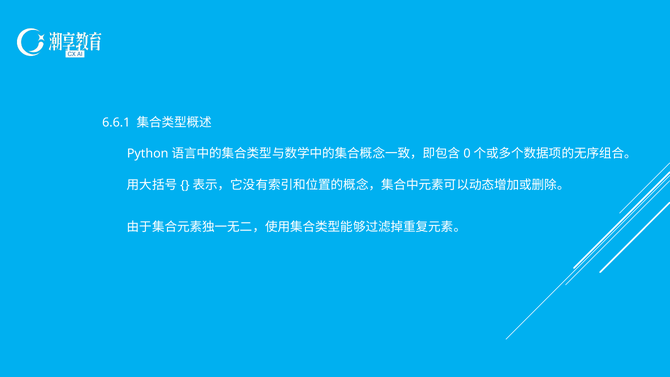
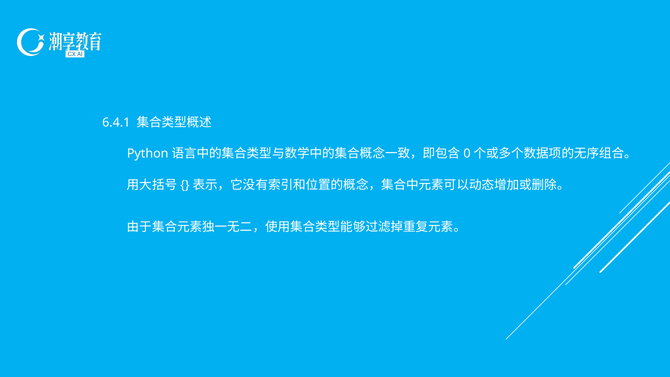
6.6.1: 6.6.1 -> 6.4.1
